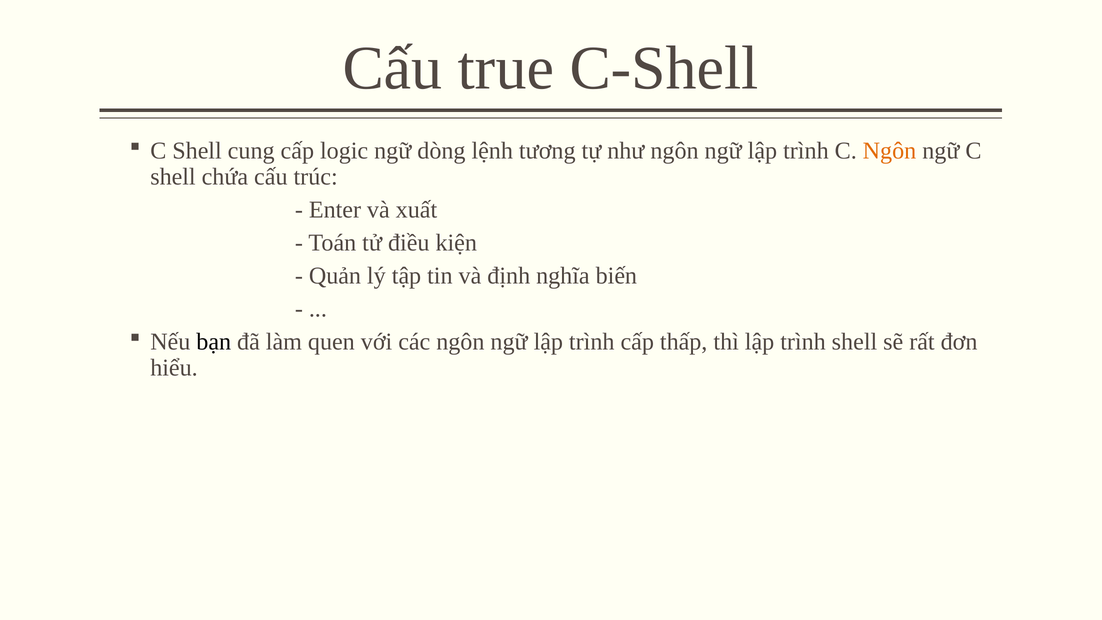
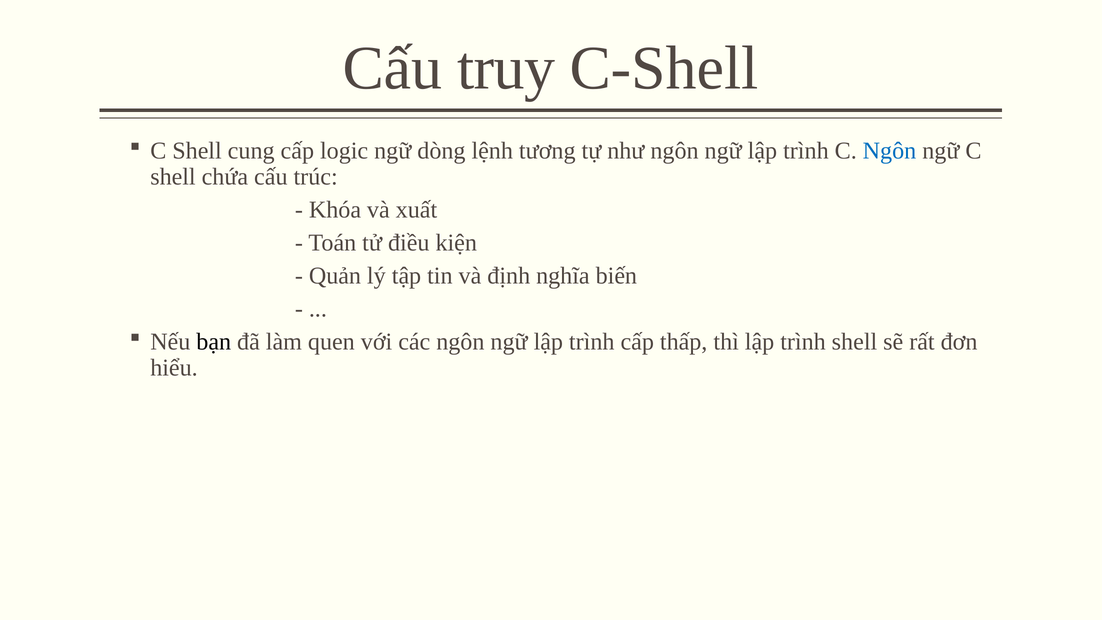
true: true -> truy
Ngôn at (889, 151) colour: orange -> blue
Enter: Enter -> Khóa
